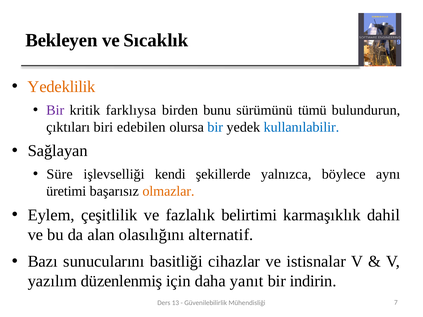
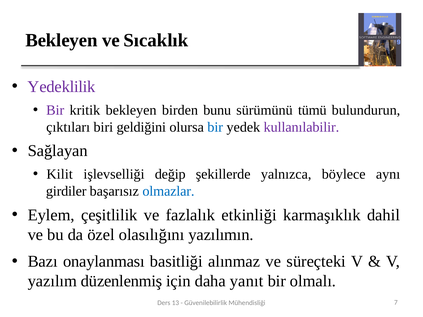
Yedeklilik colour: orange -> purple
kritik farklıysa: farklıysa -> bekleyen
edebilen: edebilen -> geldiğini
kullanılabilir colour: blue -> purple
Süre: Süre -> Kilit
kendi: kendi -> değip
üretimi: üretimi -> girdiler
olmazlar colour: orange -> blue
belirtimi: belirtimi -> etkinliği
alan: alan -> özel
alternatif: alternatif -> yazılımın
sunucularını: sunucularını -> onaylanması
cihazlar: cihazlar -> alınmaz
istisnalar: istisnalar -> süreçteki
indirin: indirin -> olmalı
